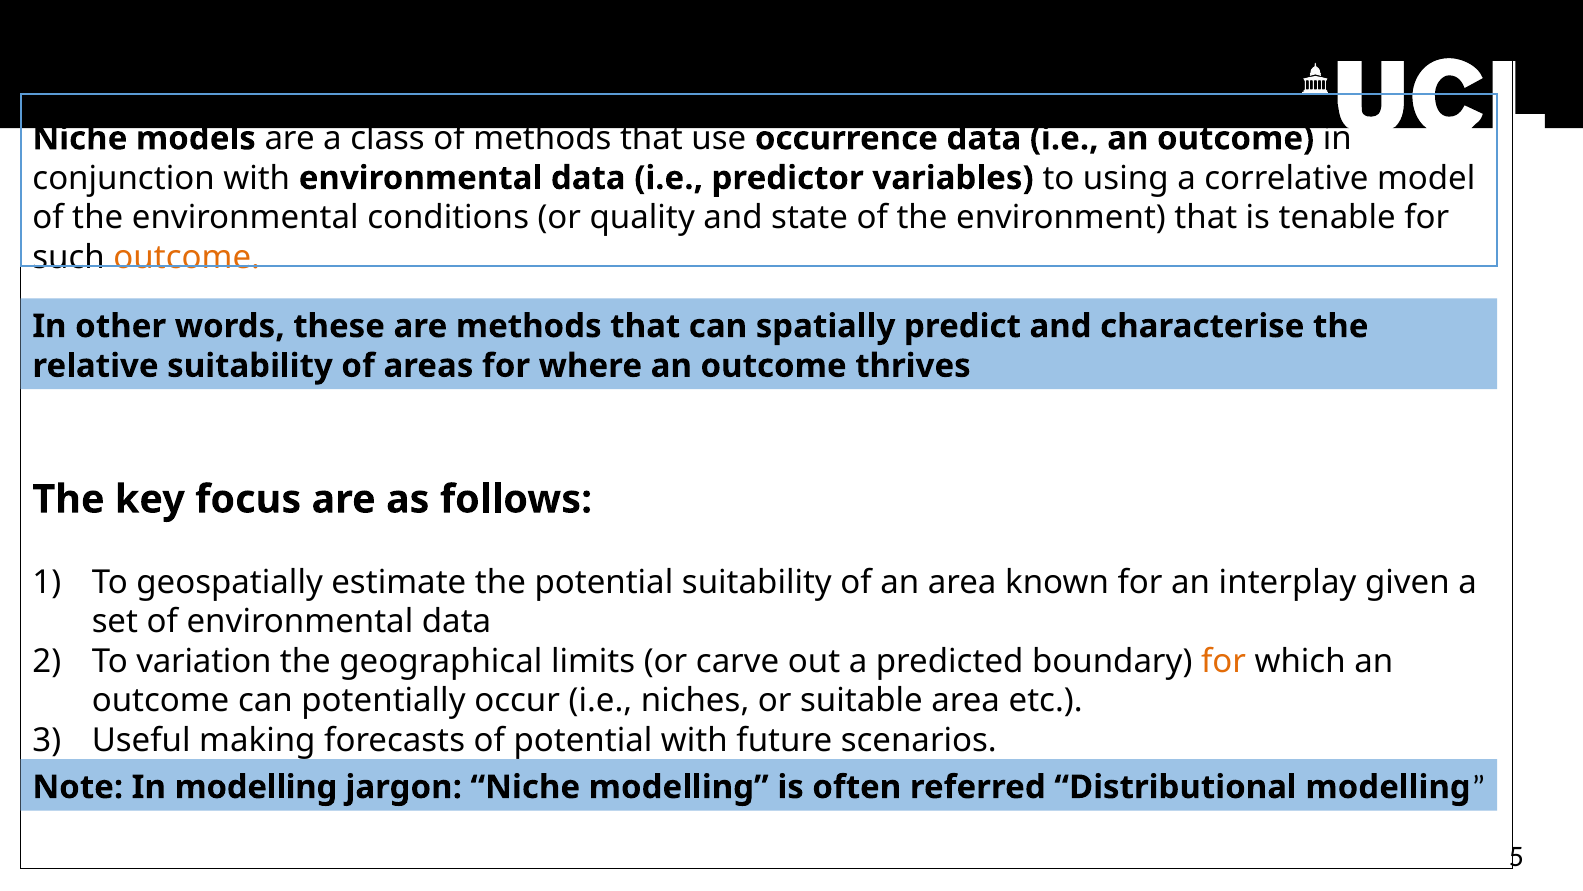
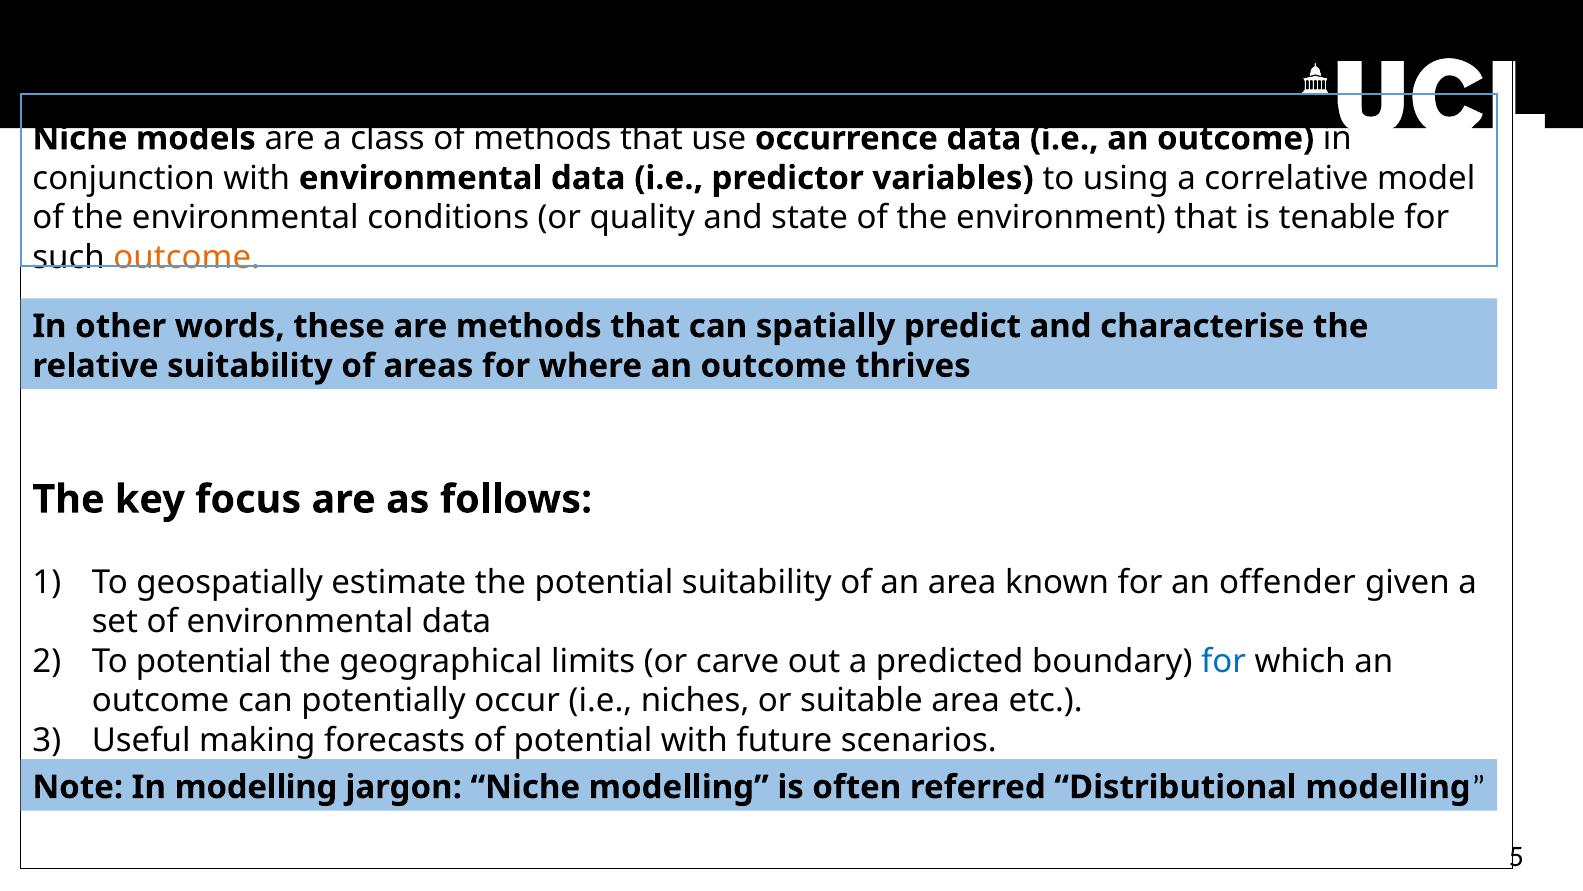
interplay: interplay -> offender
To variation: variation -> potential
for at (1224, 661) colour: orange -> blue
